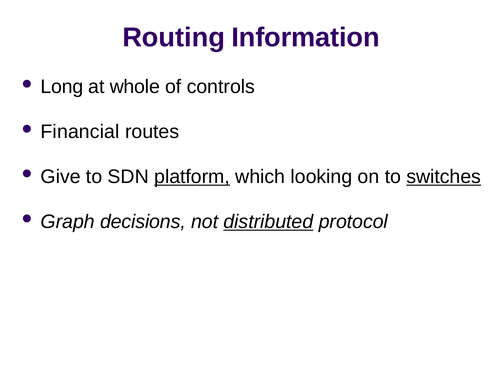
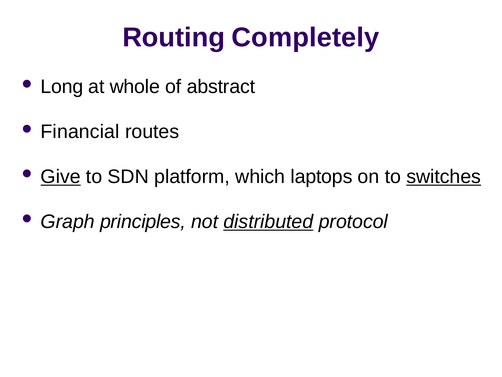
Information: Information -> Completely
controls: controls -> abstract
Give underline: none -> present
platform underline: present -> none
looking: looking -> laptops
decisions: decisions -> principles
